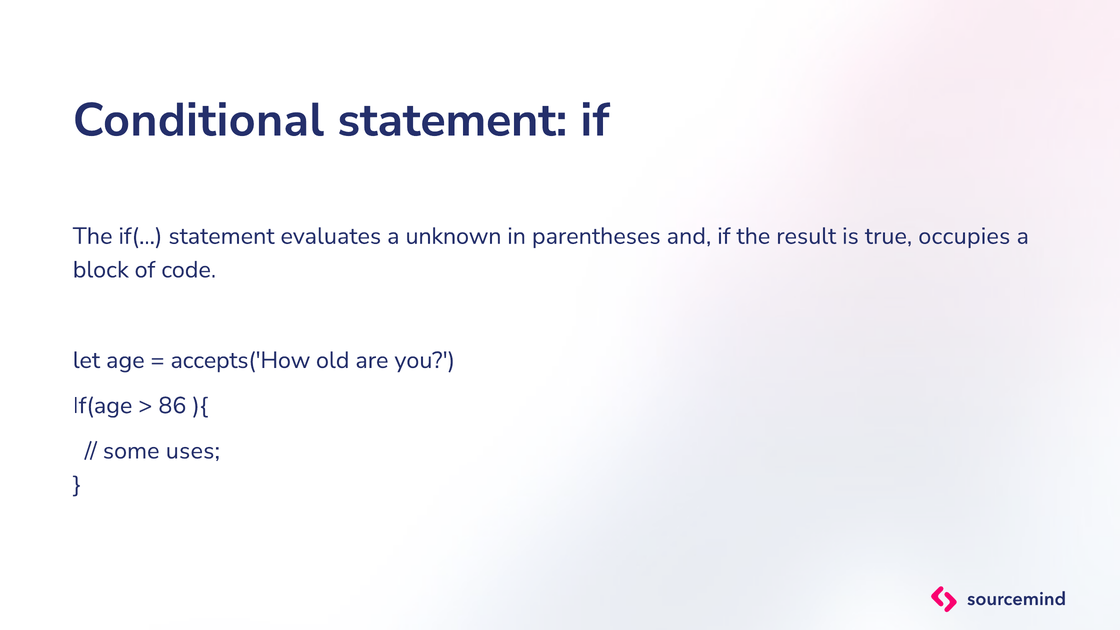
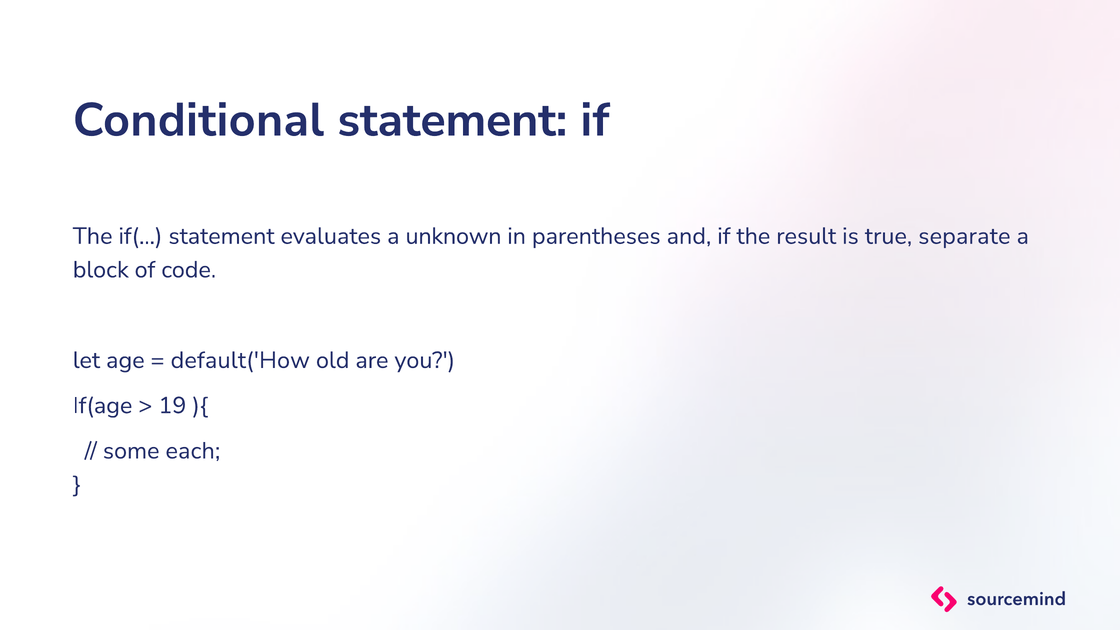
occupies: occupies -> separate
accepts('How: accepts('How -> default('How
86: 86 -> 19
uses: uses -> each
